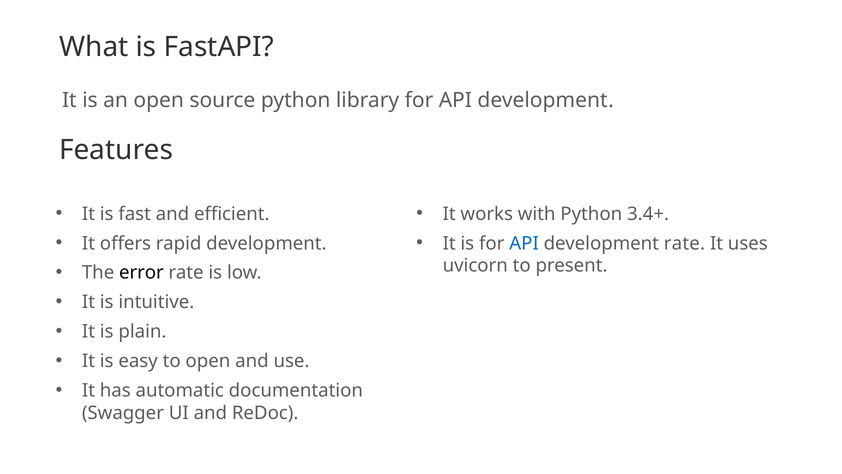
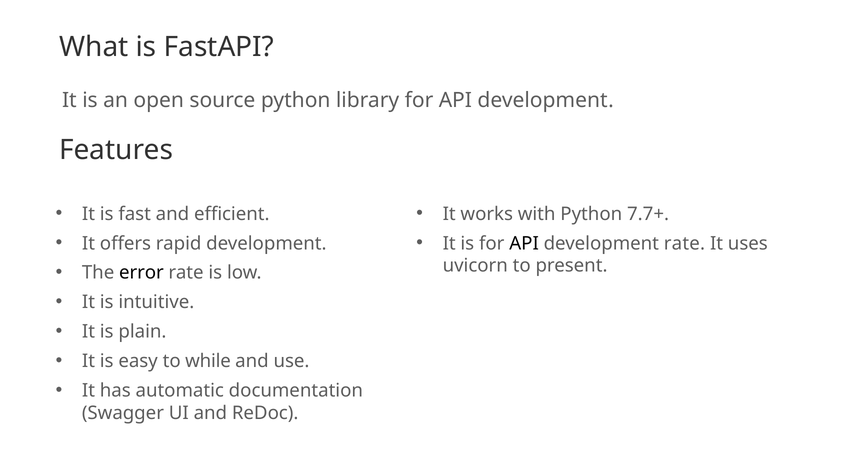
3.4+: 3.4+ -> 7.7+
API at (524, 243) colour: blue -> black
to open: open -> while
